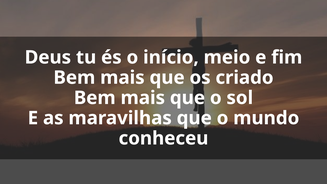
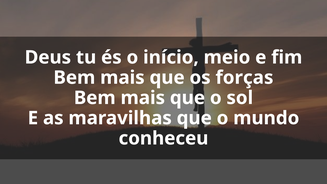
criado: criado -> forças
